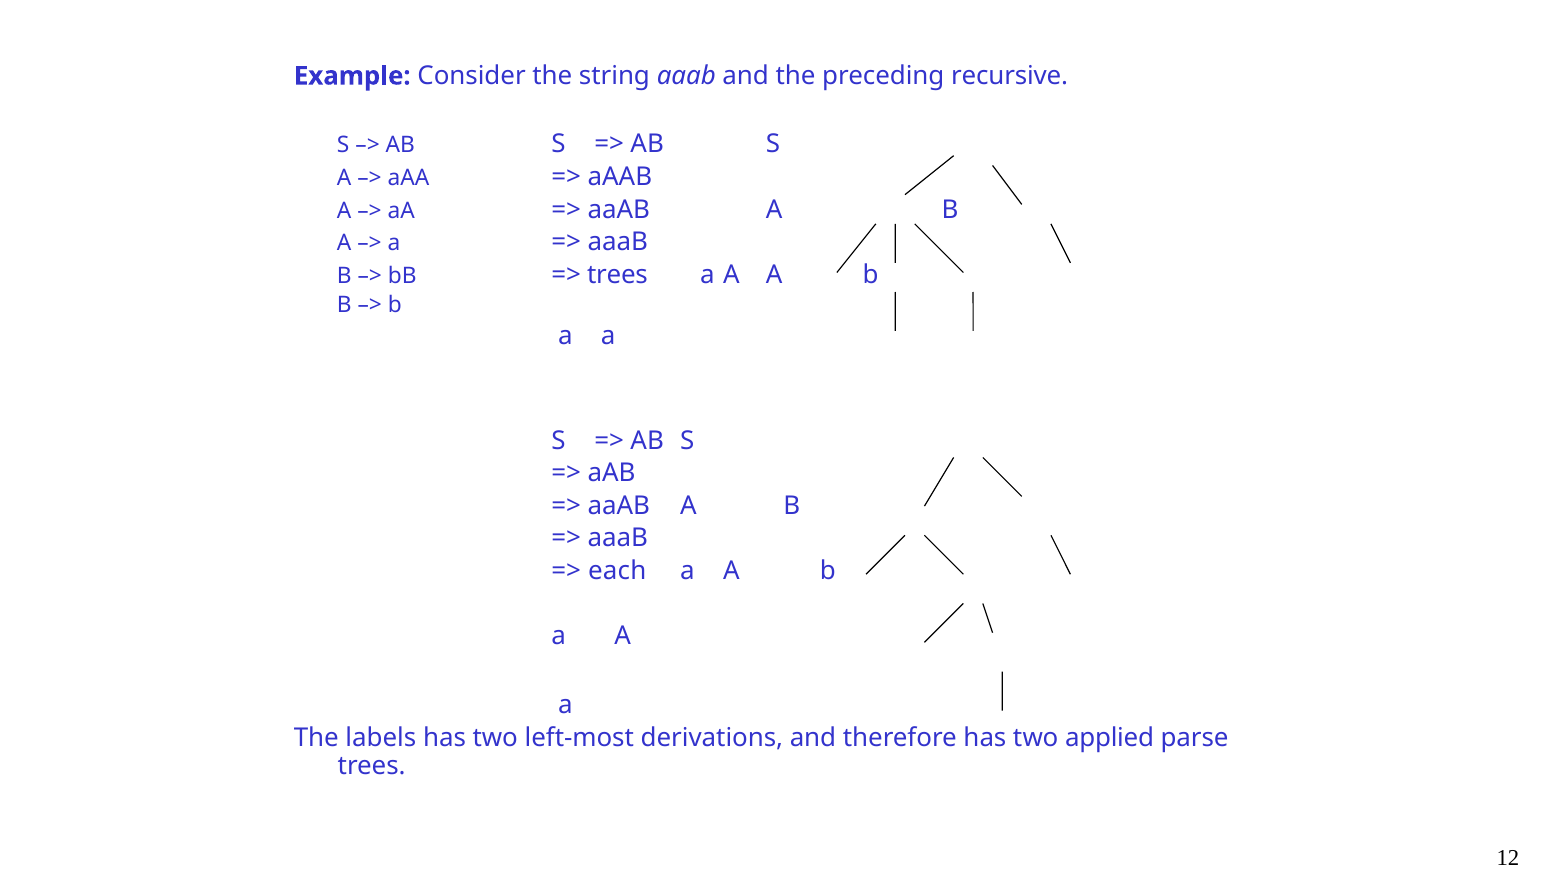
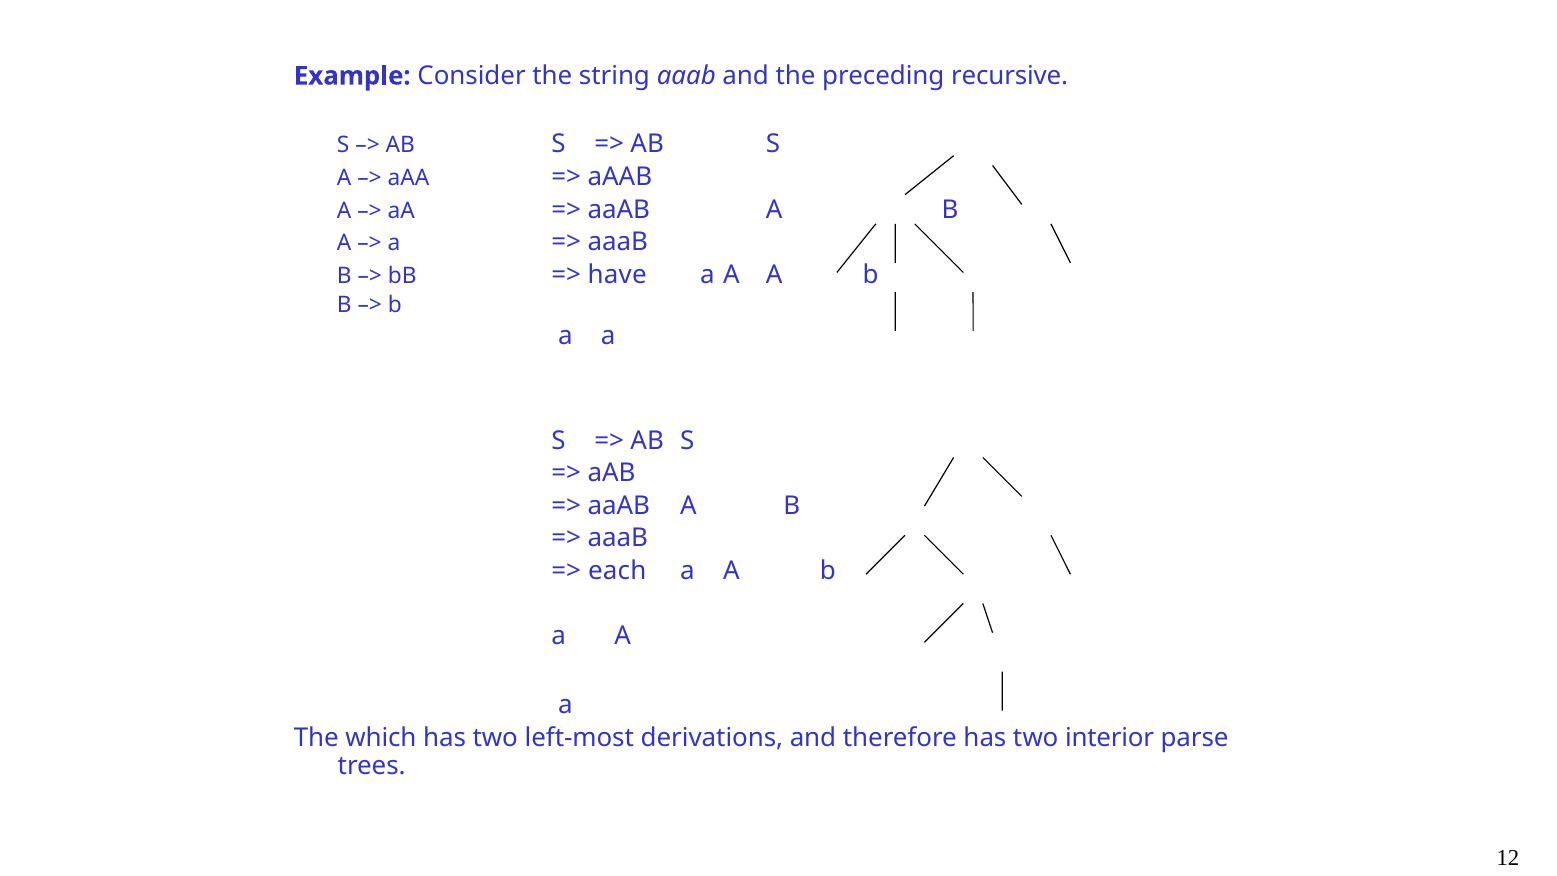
trees at (617, 275): trees -> have
labels: labels -> which
applied: applied -> interior
